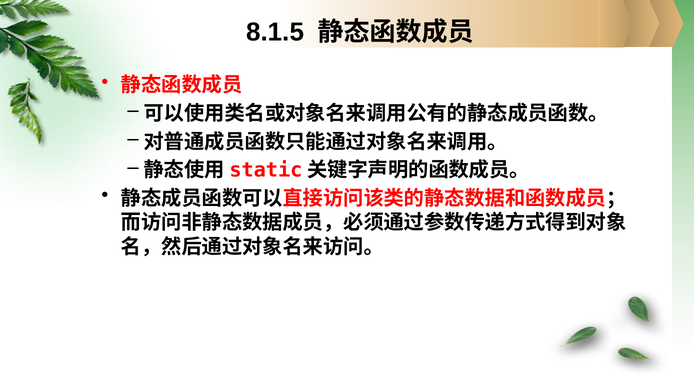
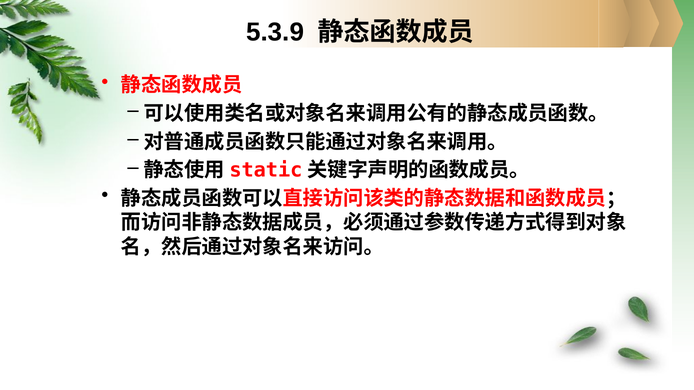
8.1.5: 8.1.5 -> 5.3.9
